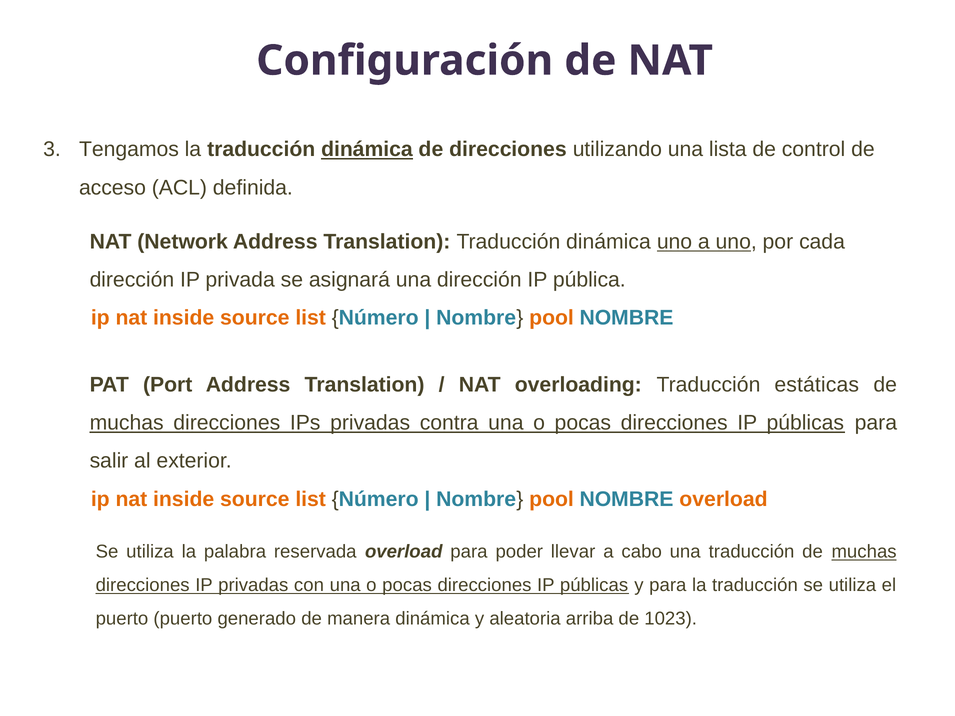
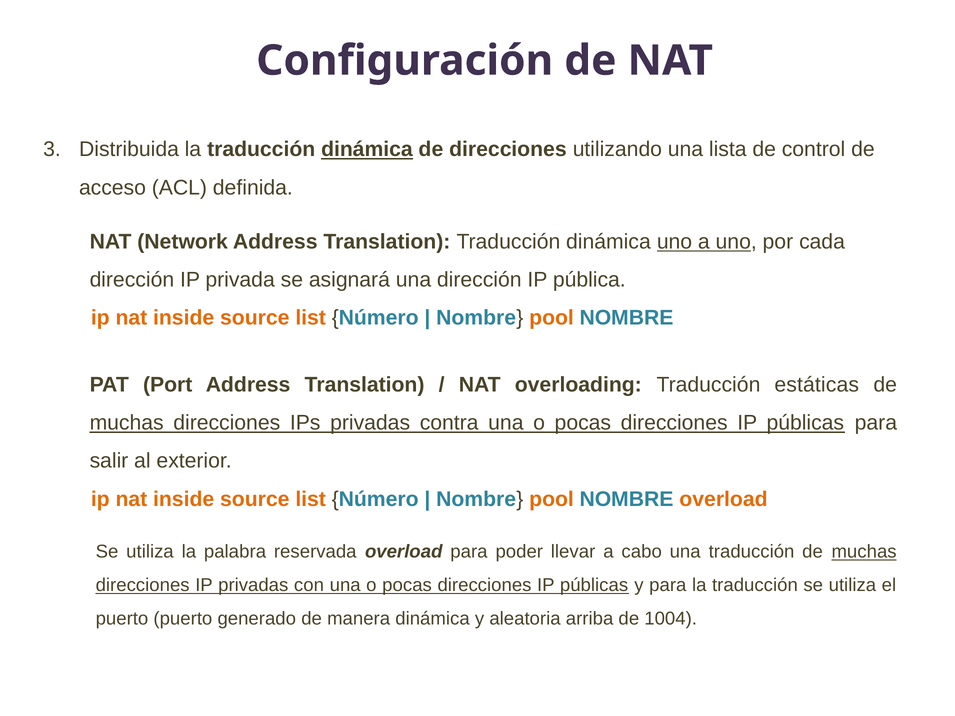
Tengamos: Tengamos -> Distribuida
1023: 1023 -> 1004
